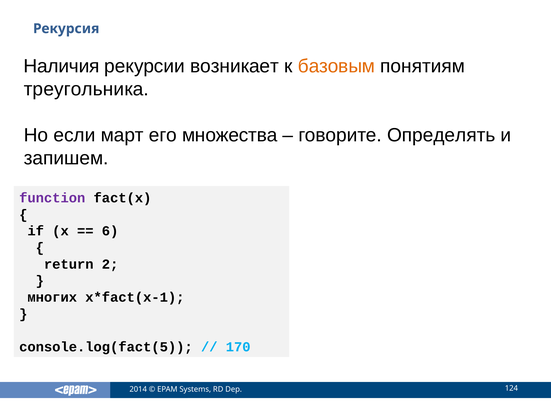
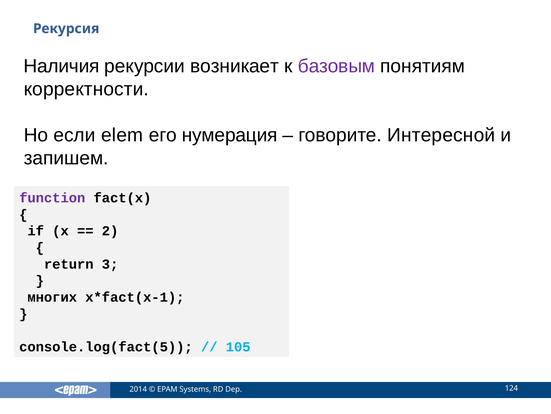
базовым colour: orange -> purple
треугольника: треугольника -> корректности
март: март -> elem
множества: множества -> нумерация
Определять: Определять -> Интересной
6: 6 -> 2
2: 2 -> 3
170: 170 -> 105
